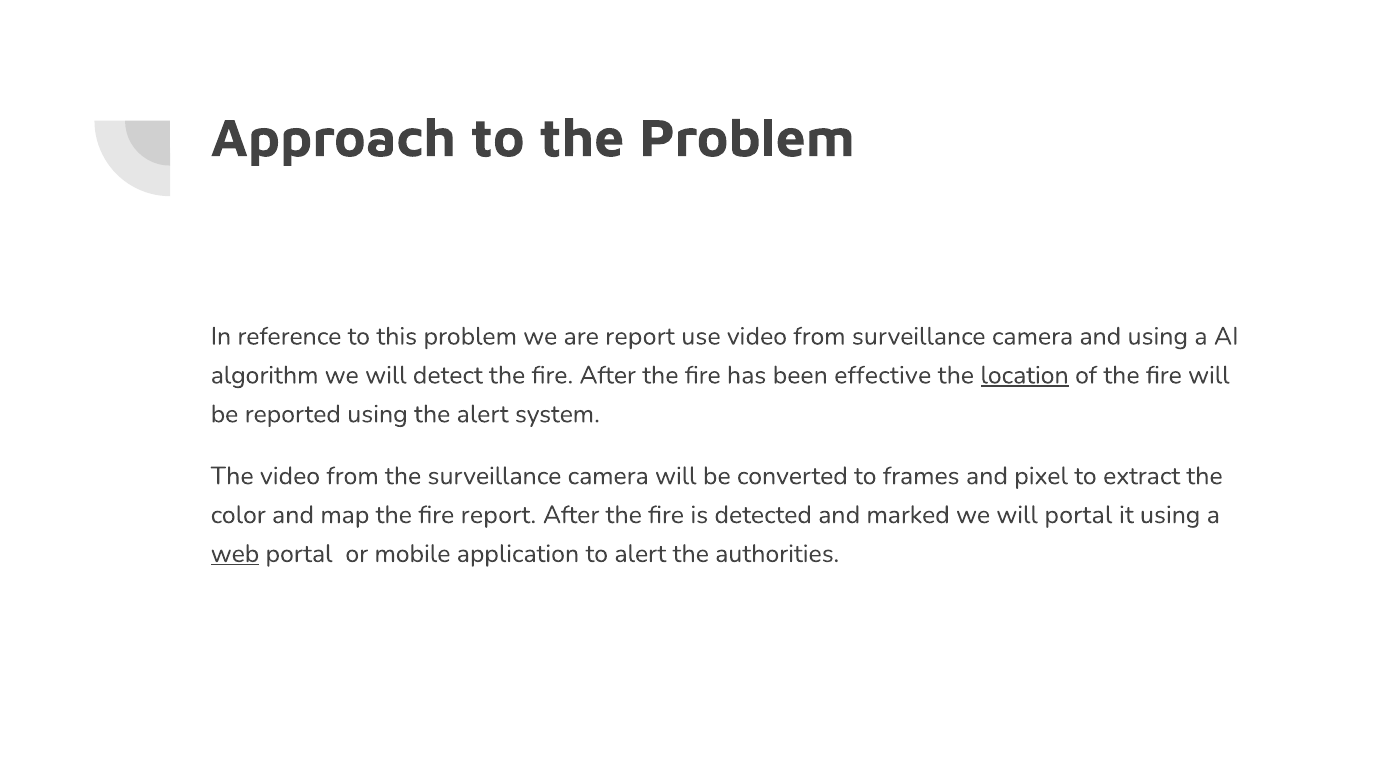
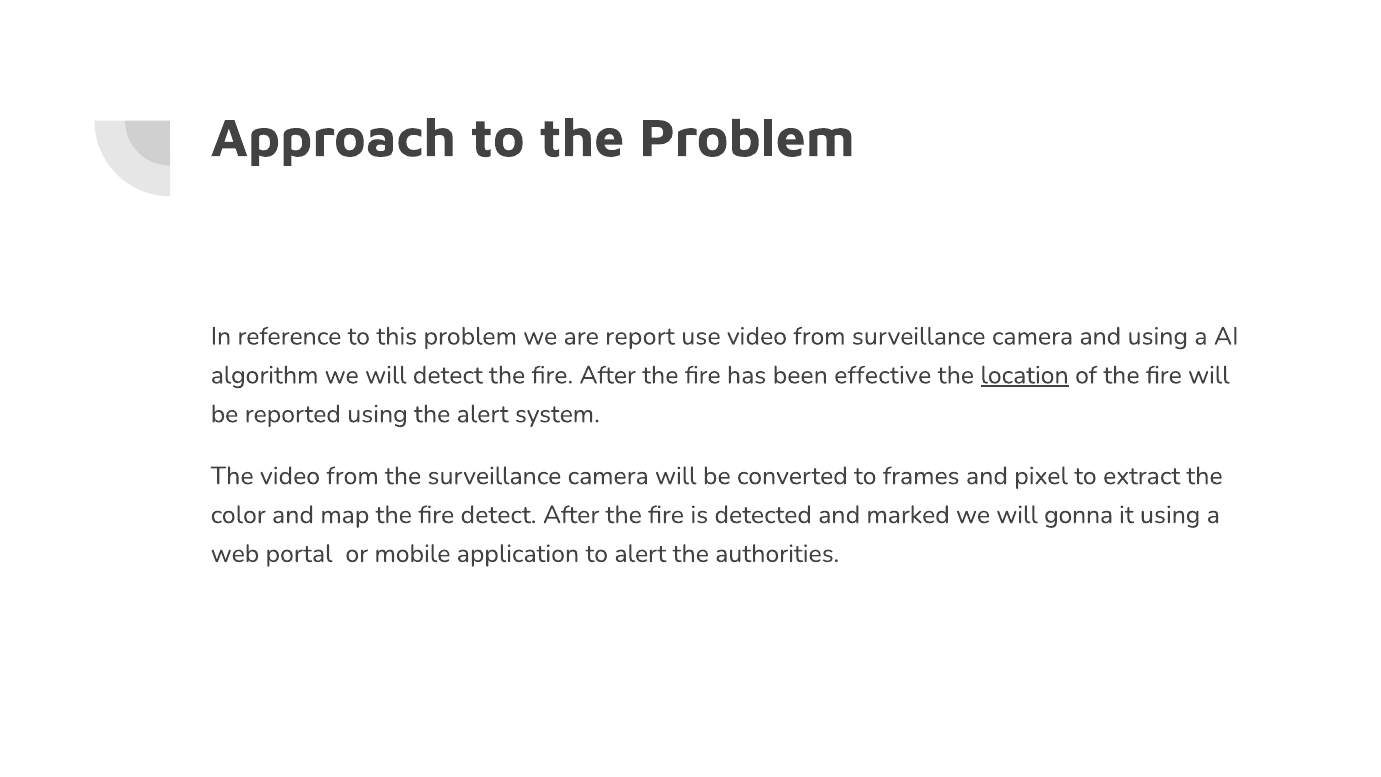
fire report: report -> detect
will portal: portal -> gonna
web underline: present -> none
